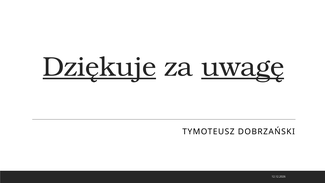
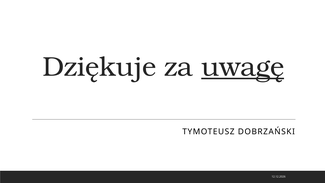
Dziękuje underline: present -> none
